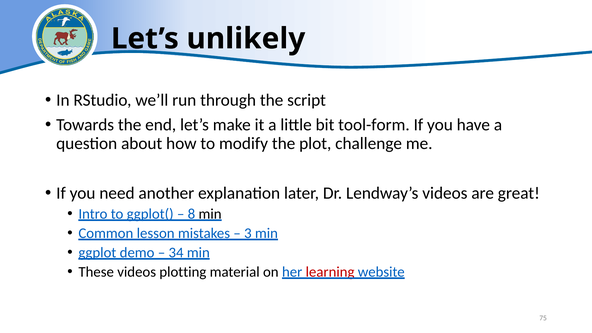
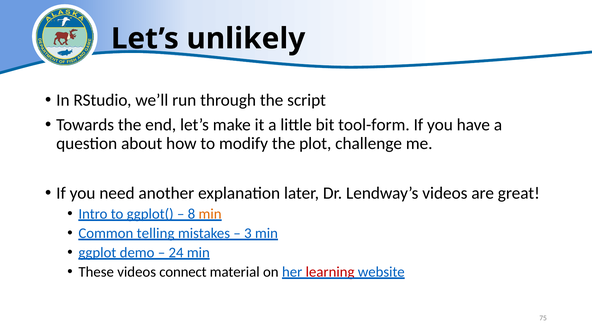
min at (210, 214) colour: black -> orange
lesson: lesson -> telling
34: 34 -> 24
plotting: plotting -> connect
